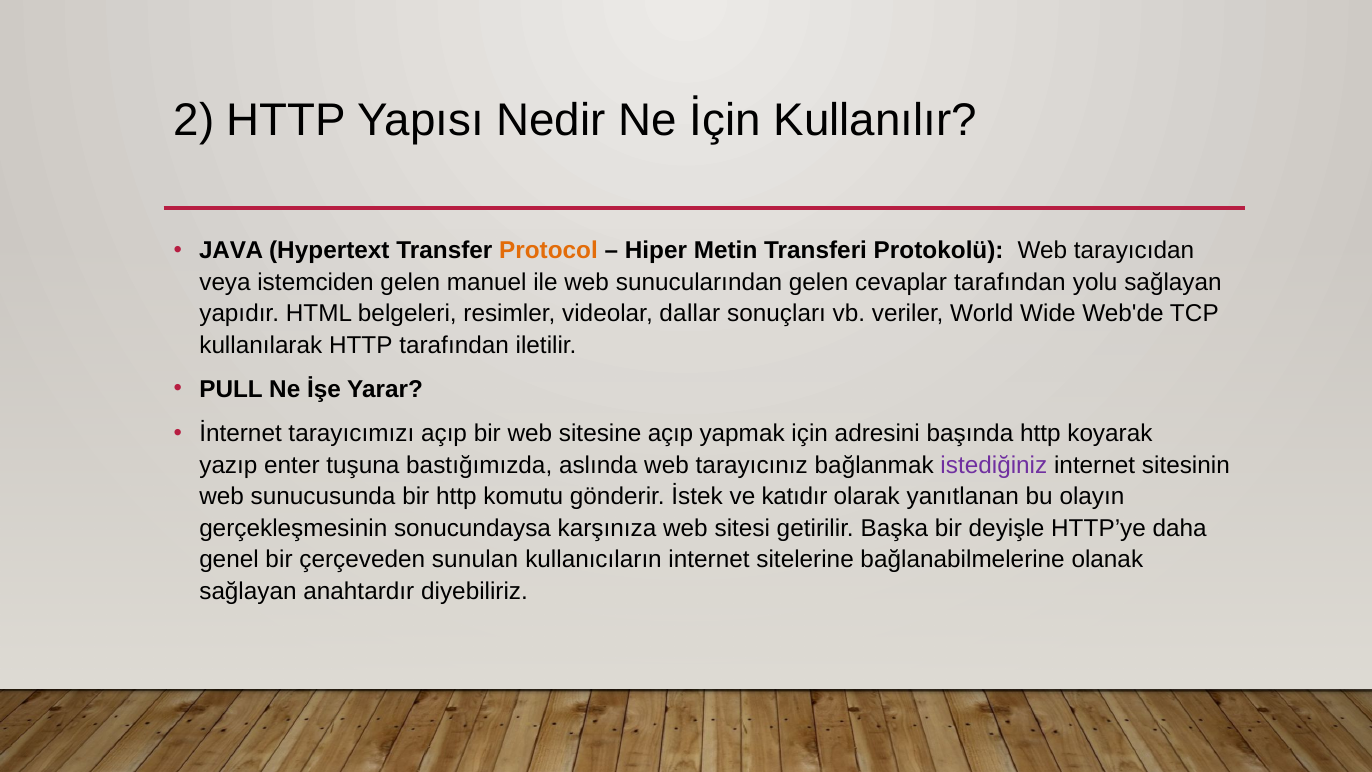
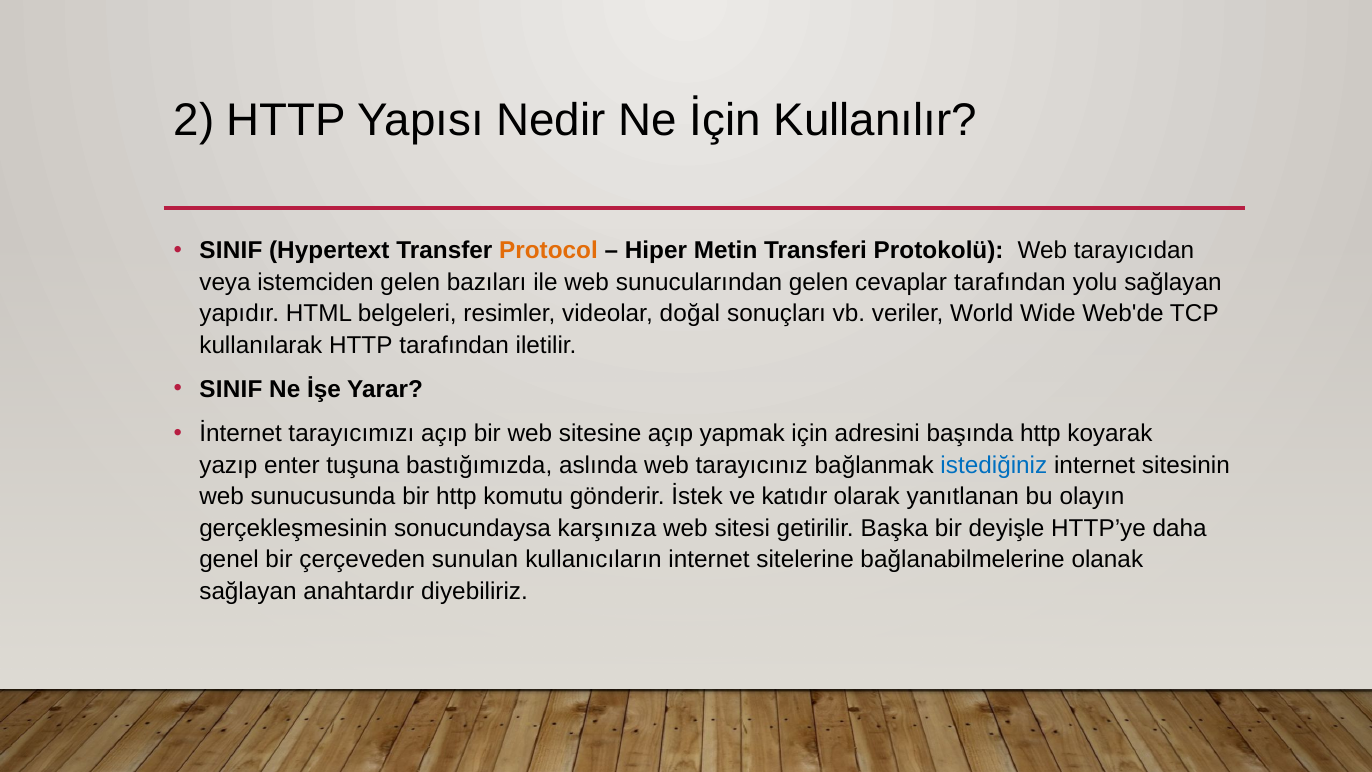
JAVA at (231, 251): JAVA -> SINIF
manuel: manuel -> bazıları
dallar: dallar -> doğal
PULL at (231, 389): PULL -> SINIF
istediğiniz colour: purple -> blue
